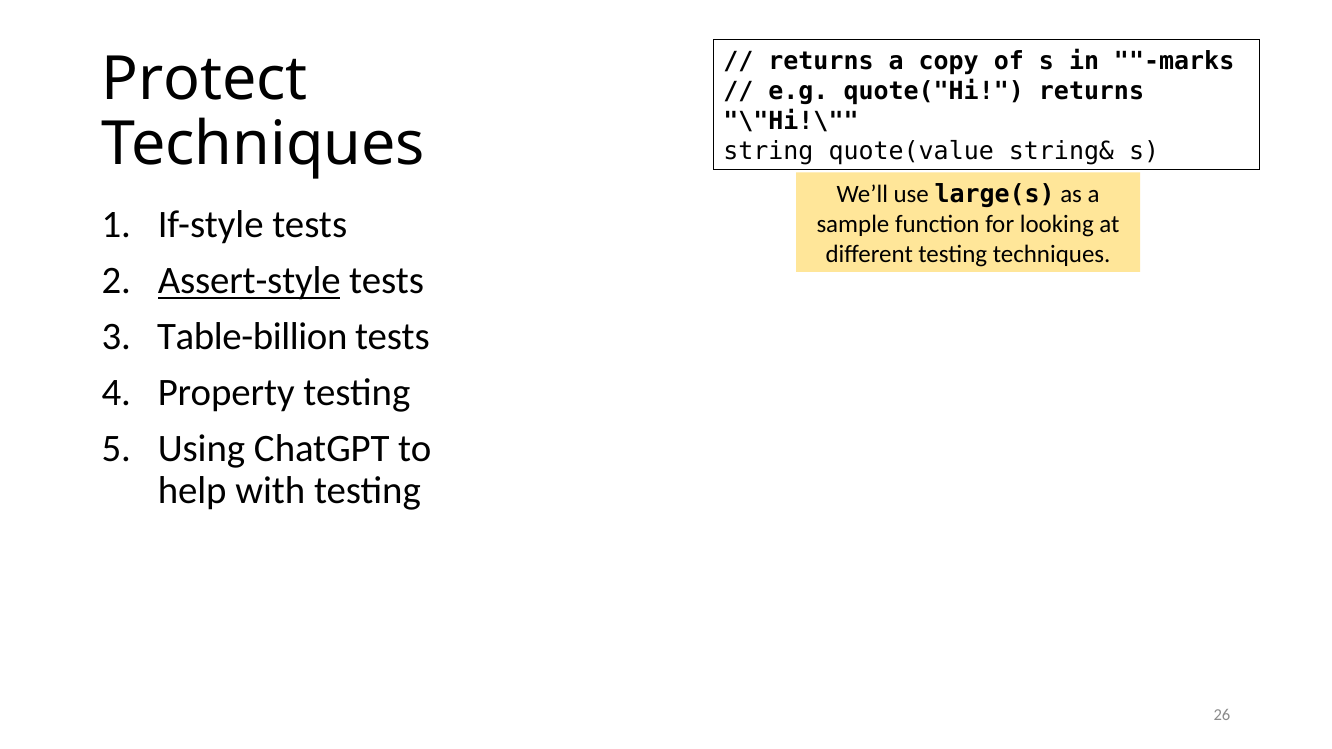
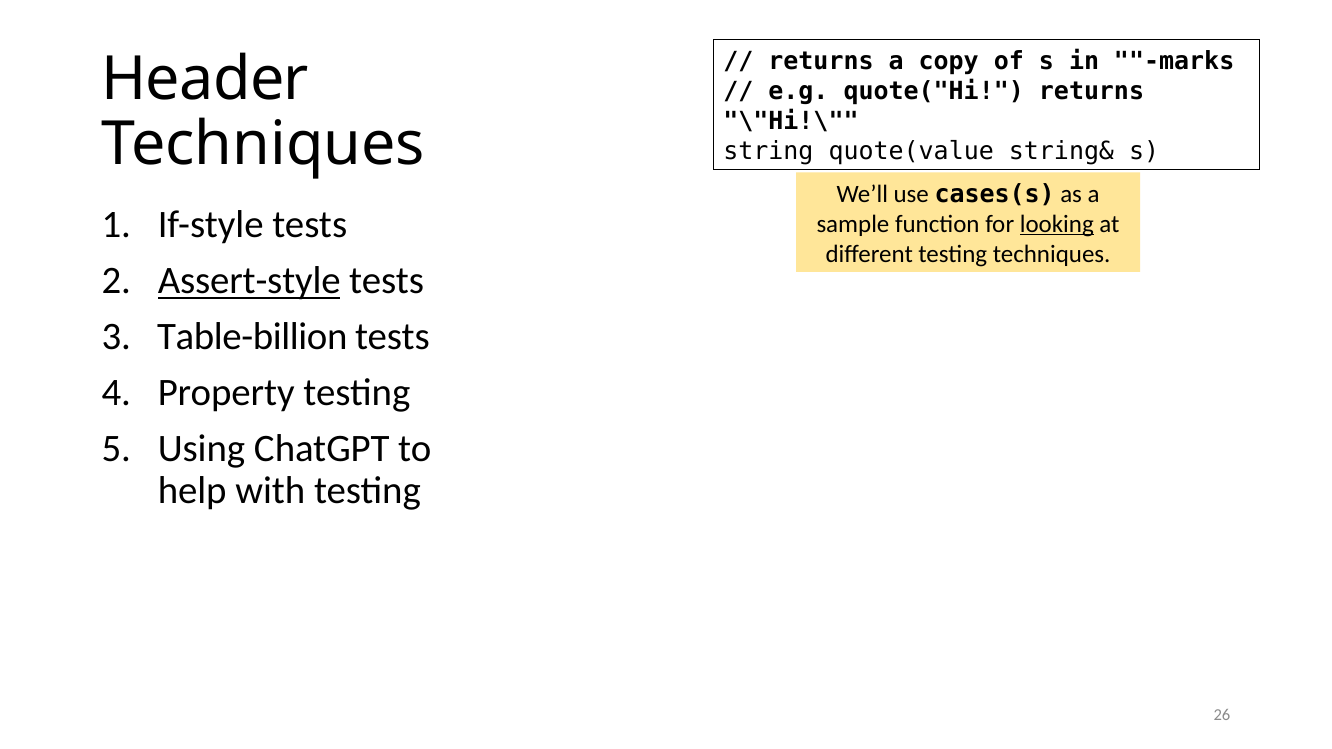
Protect: Protect -> Header
large(s: large(s -> cases(s
looking underline: none -> present
